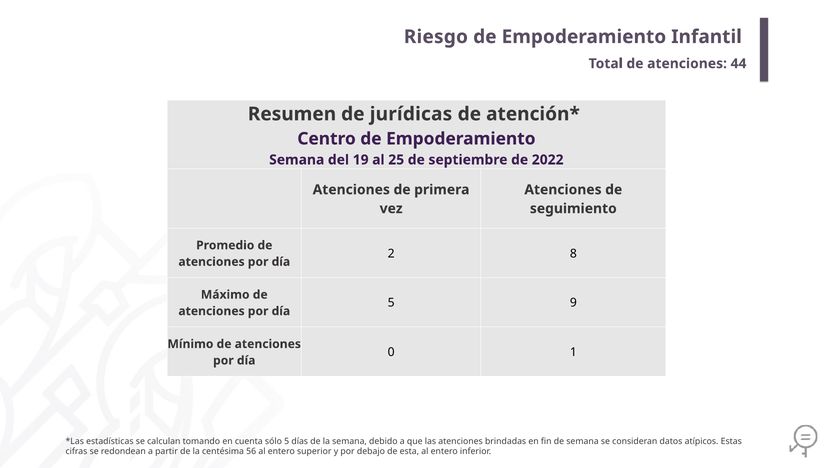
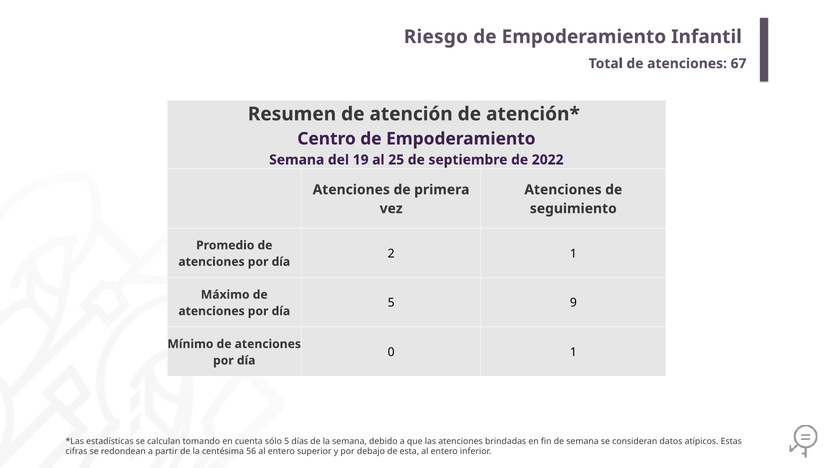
44: 44 -> 67
jurídicas: jurídicas -> atención
2 8: 8 -> 1
